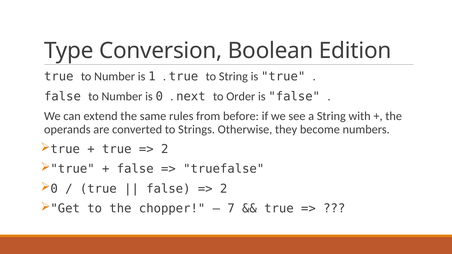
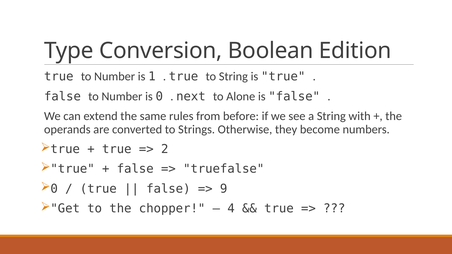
Order: Order -> Alone
2 at (224, 189): 2 -> 9
7: 7 -> 4
